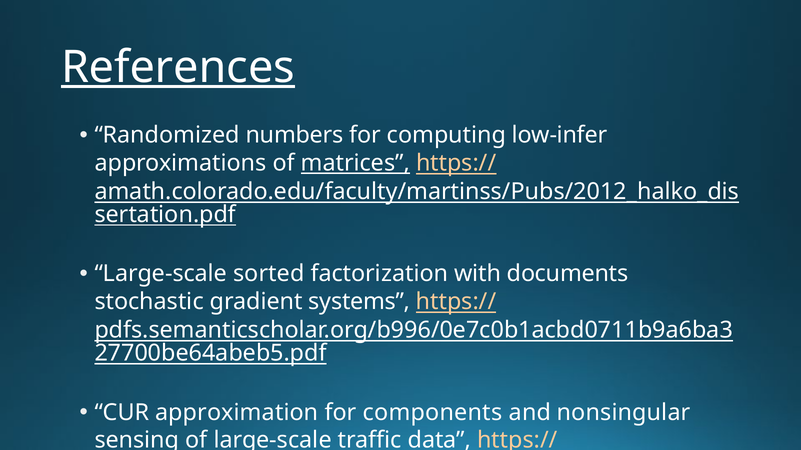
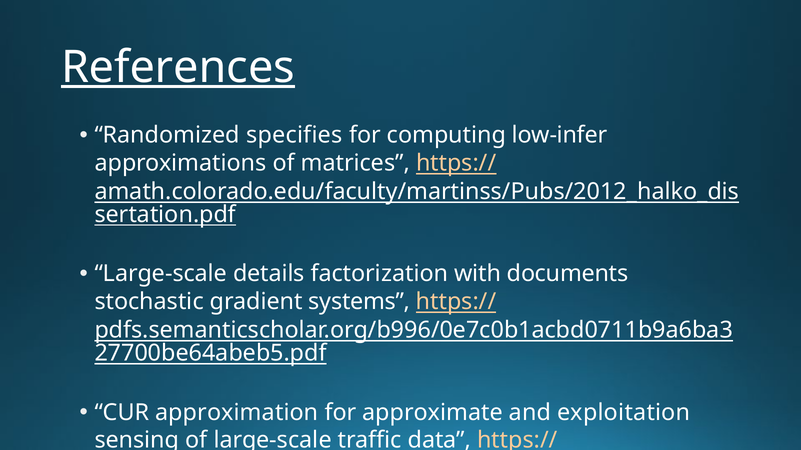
numbers: numbers -> specifies
matrices underline: present -> none
sorted: sorted -> details
components: components -> approximate
nonsingular: nonsingular -> exploitation
